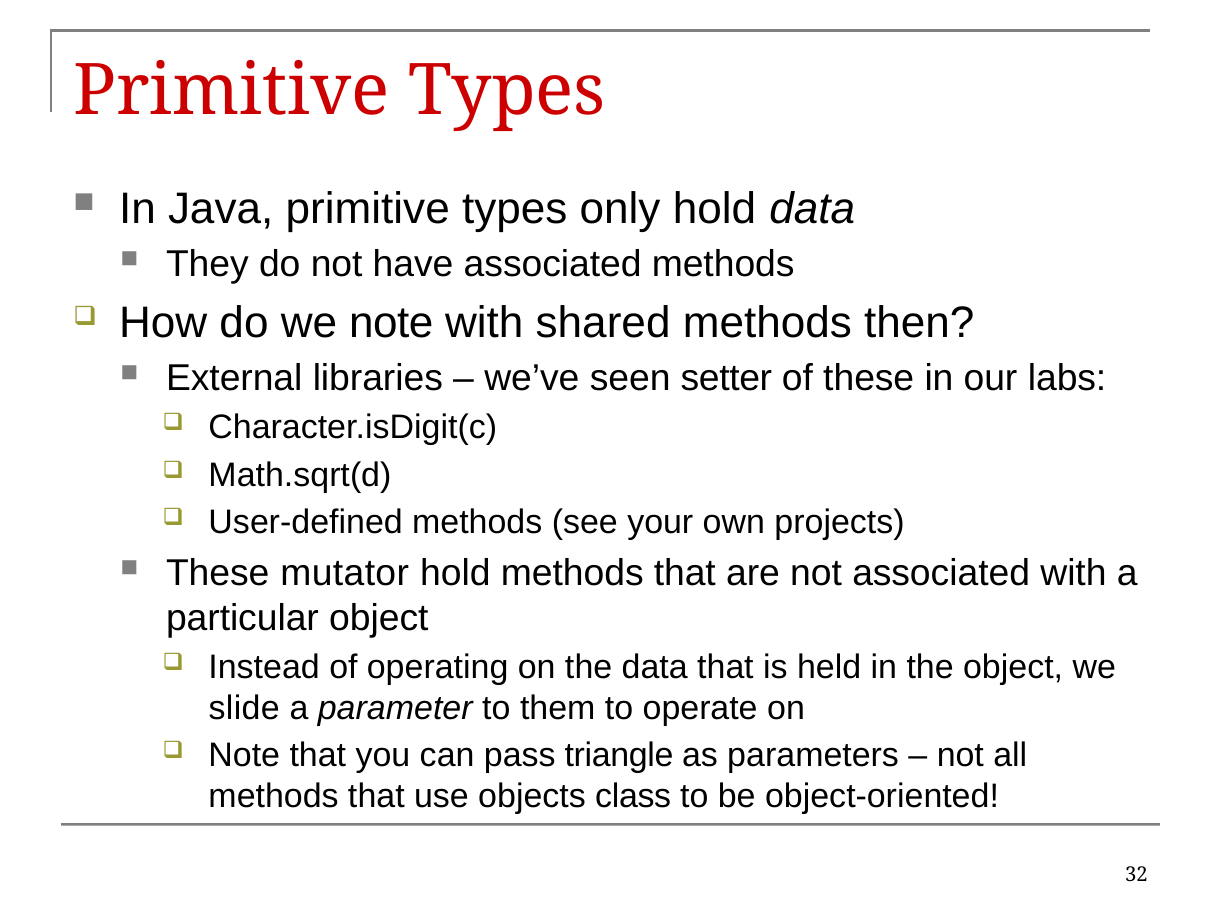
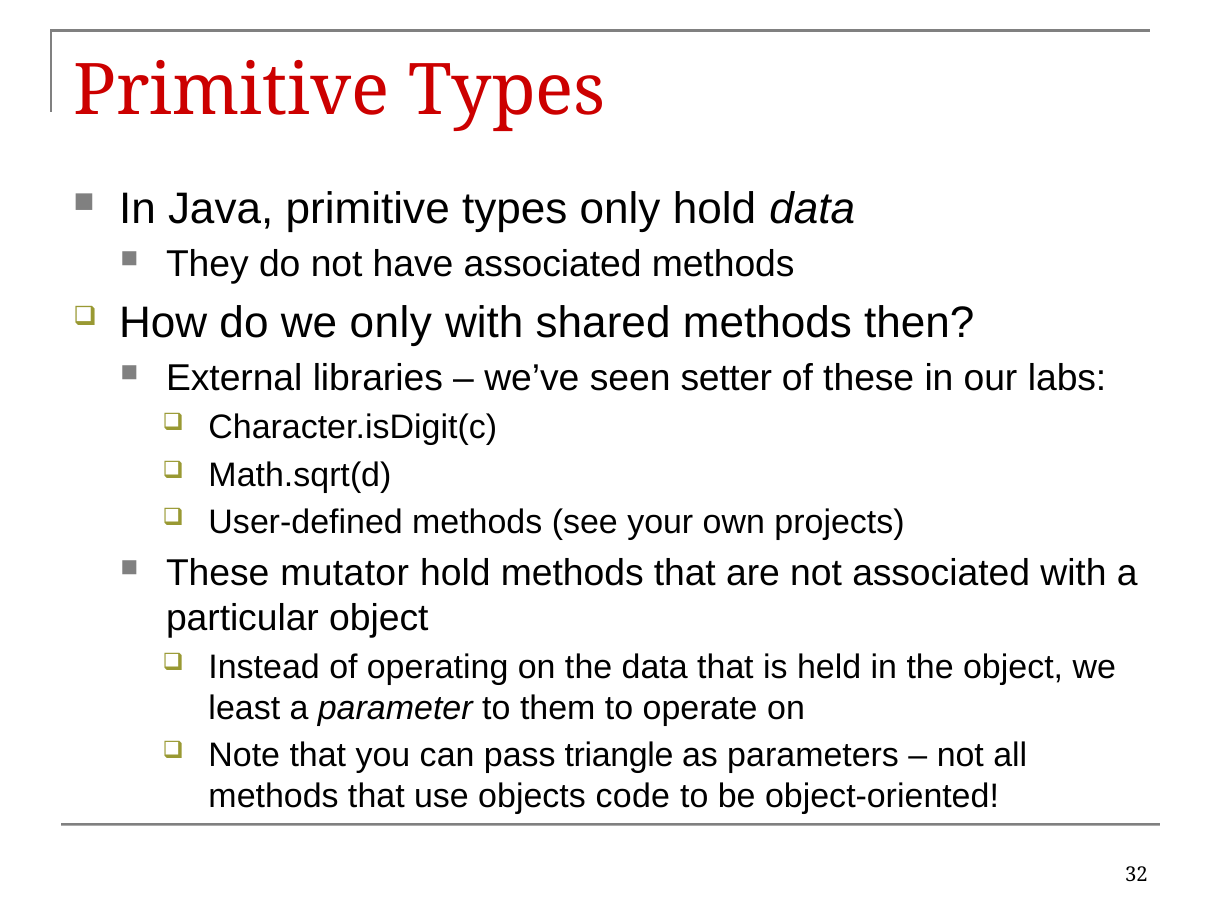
we note: note -> only
slide: slide -> least
class: class -> code
